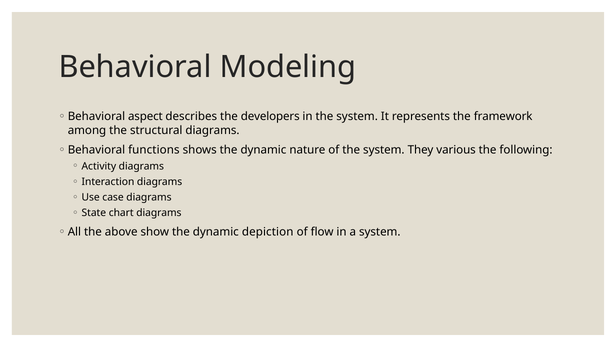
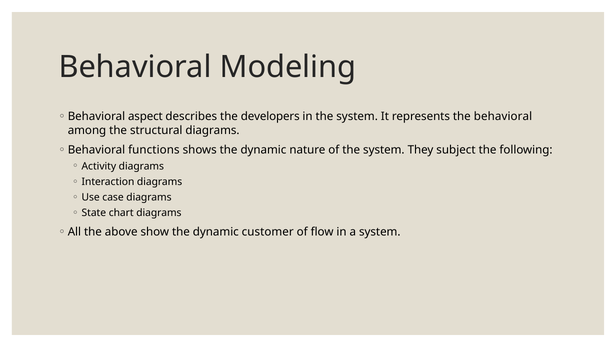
the framework: framework -> behavioral
various: various -> subject
depiction: depiction -> customer
